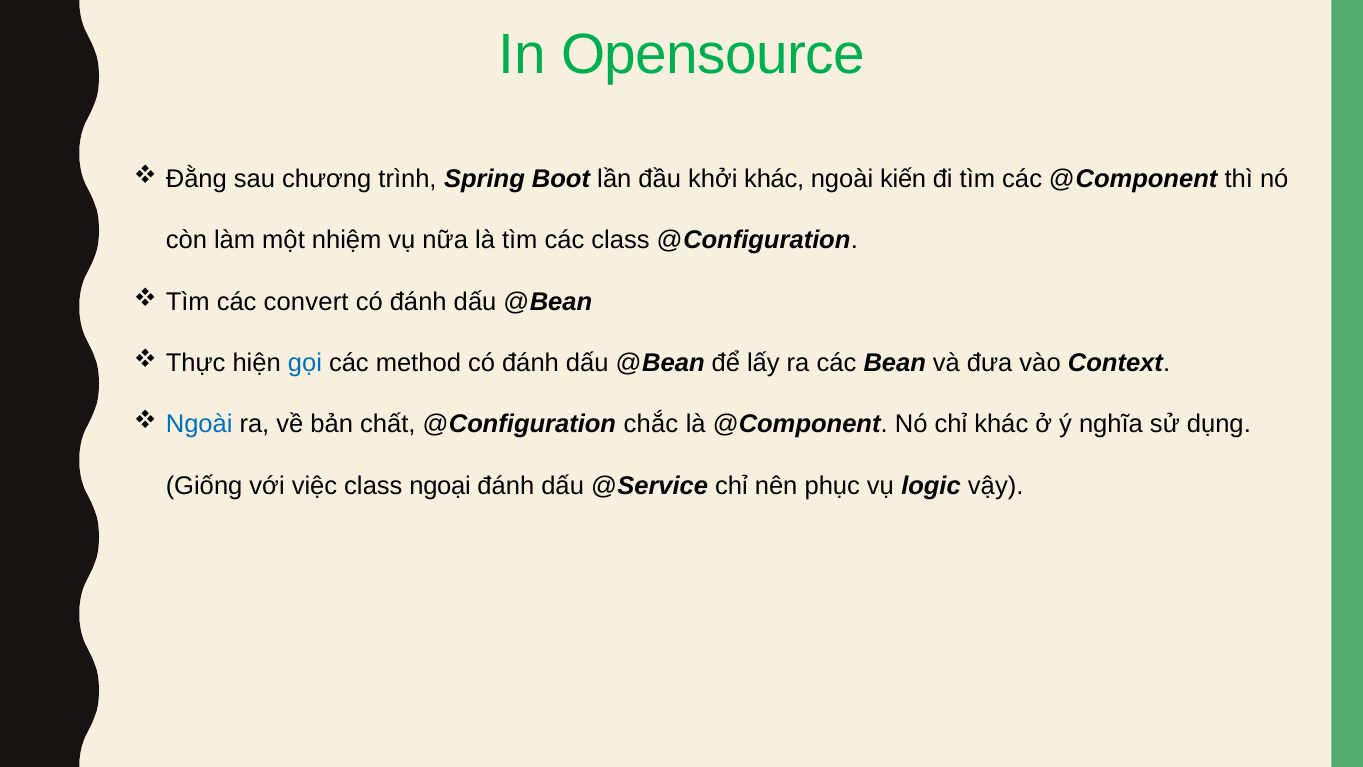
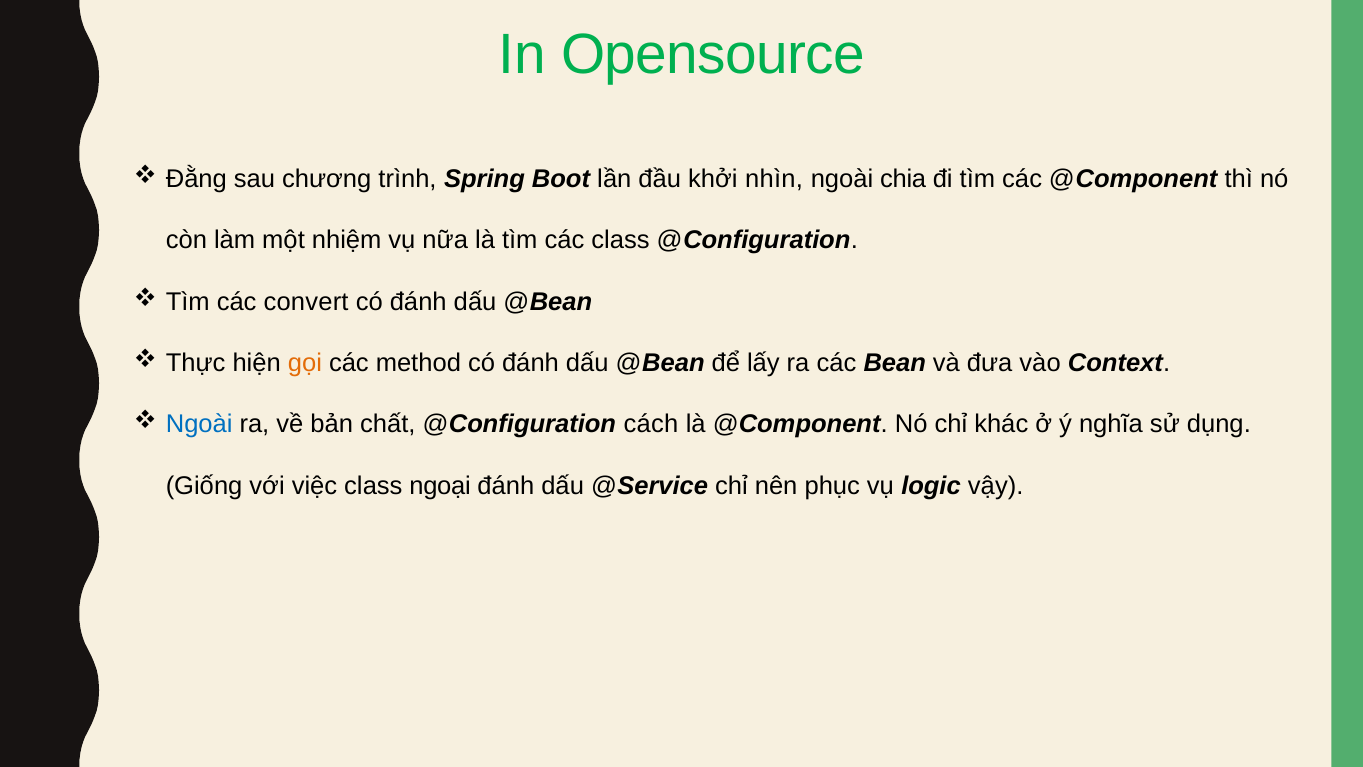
khởi khác: khác -> nhìn
kiến: kiến -> chia
gọi colour: blue -> orange
chắc: chắc -> cách
